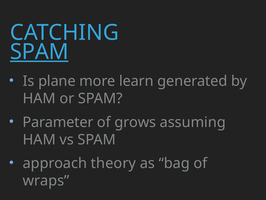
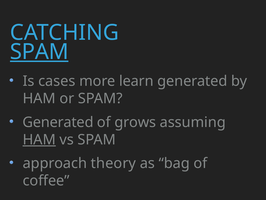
plane: plane -> cases
Parameter at (58, 122): Parameter -> Generated
HAM at (39, 139) underline: none -> present
wraps: wraps -> coffee
